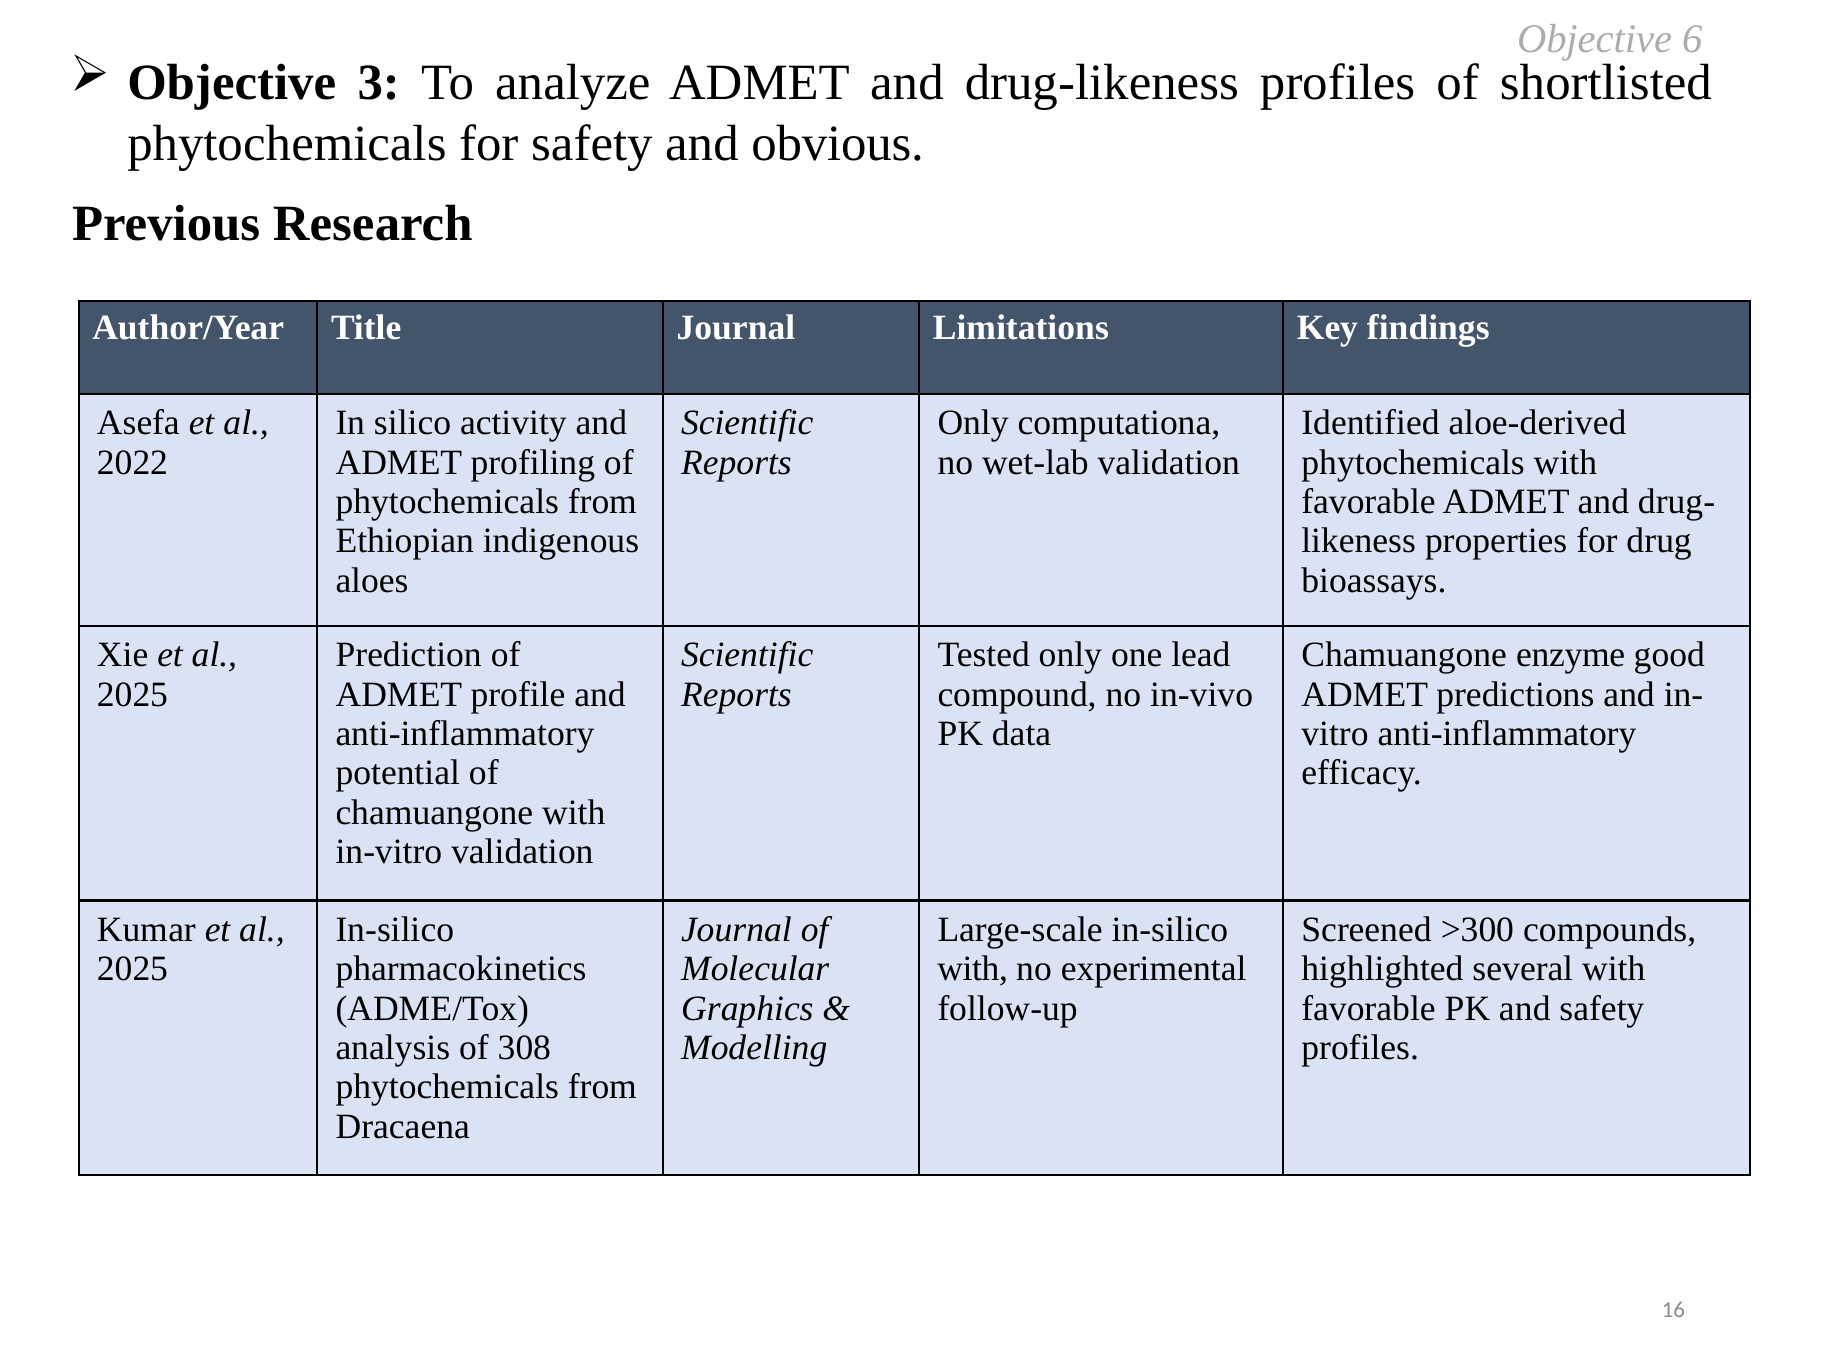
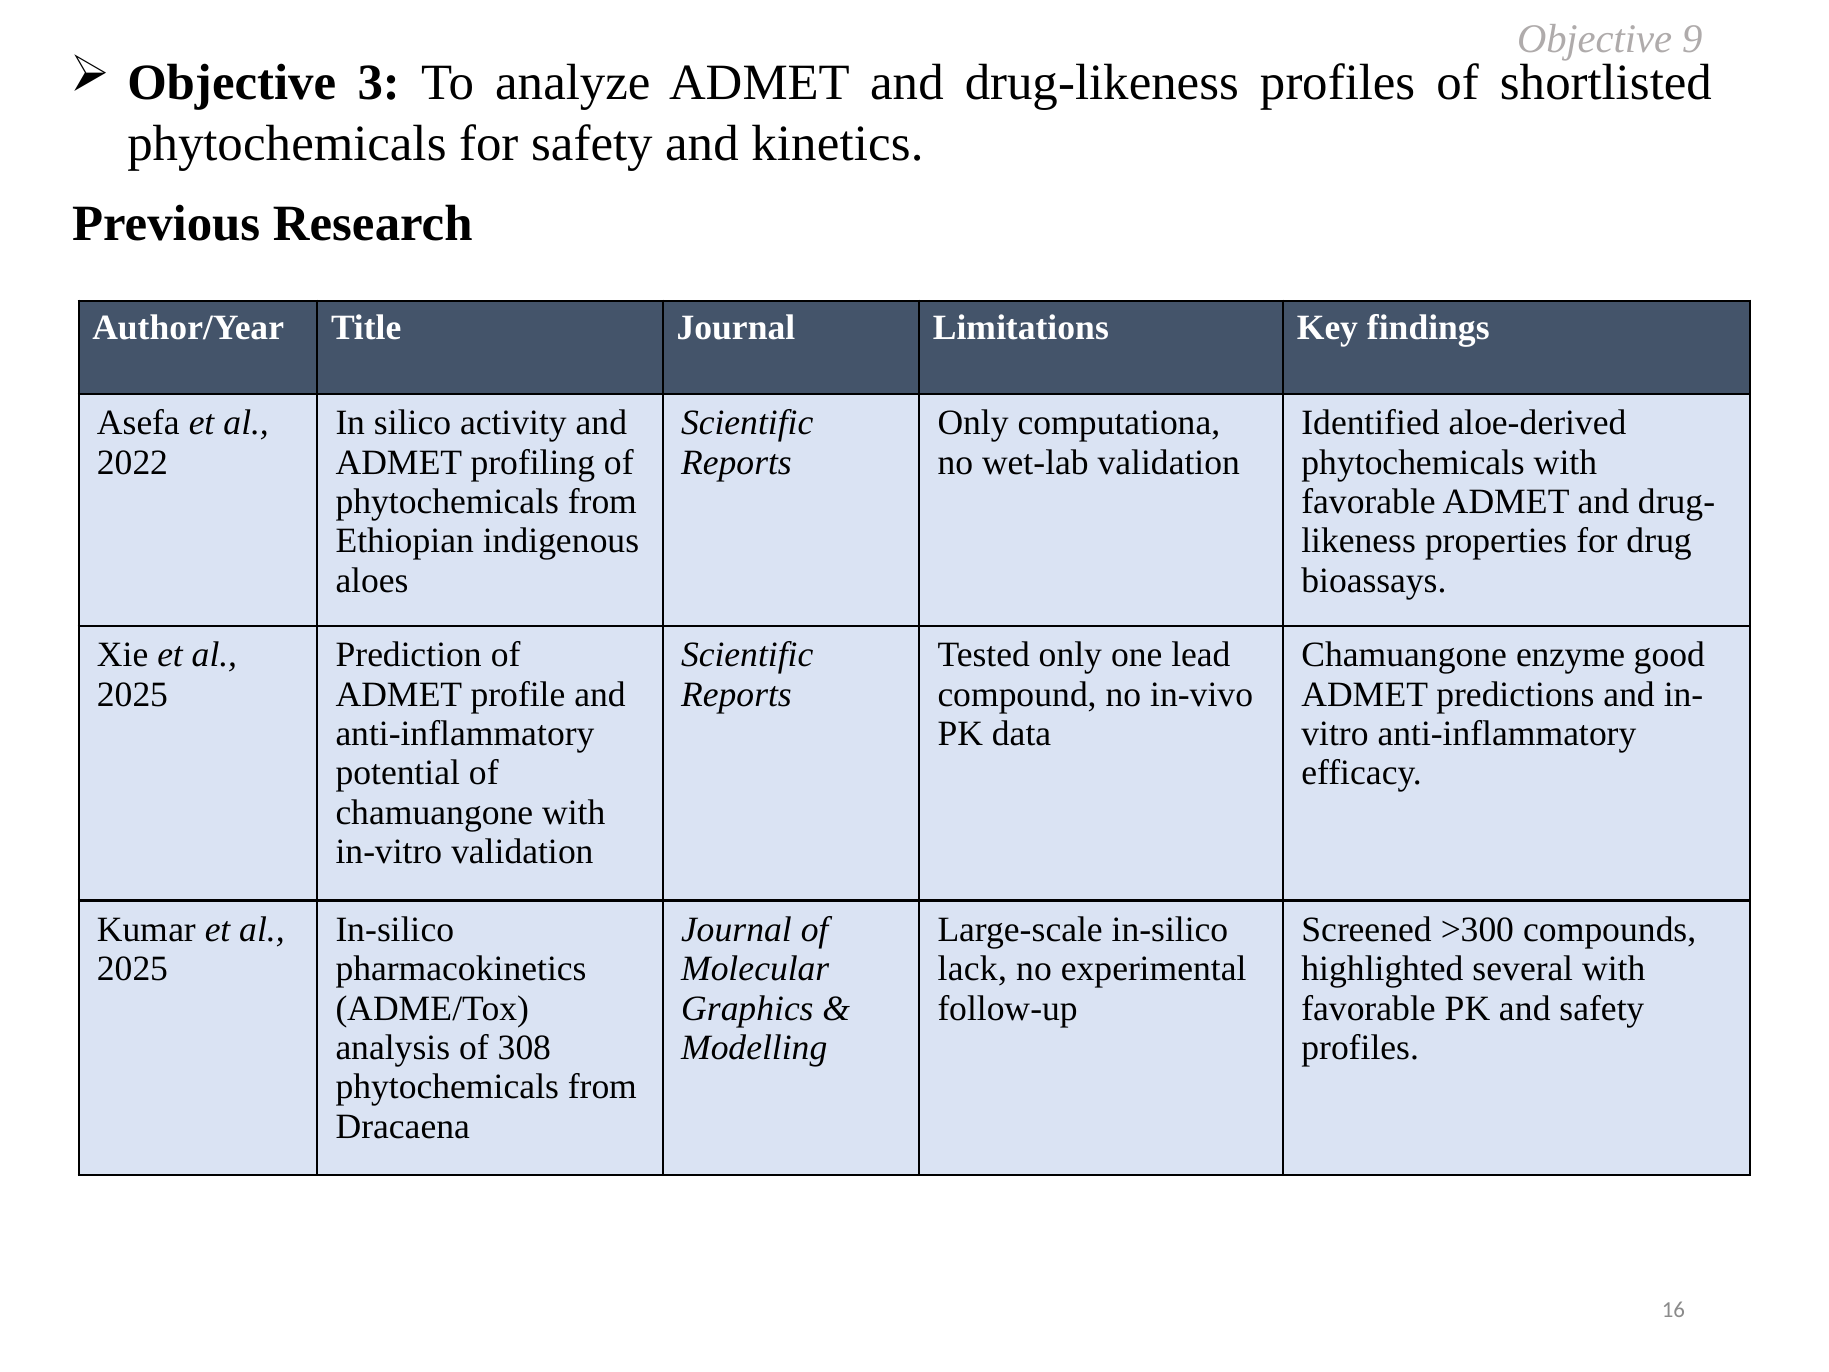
6: 6 -> 9
obvious: obvious -> kinetics
with at (973, 969): with -> lack
